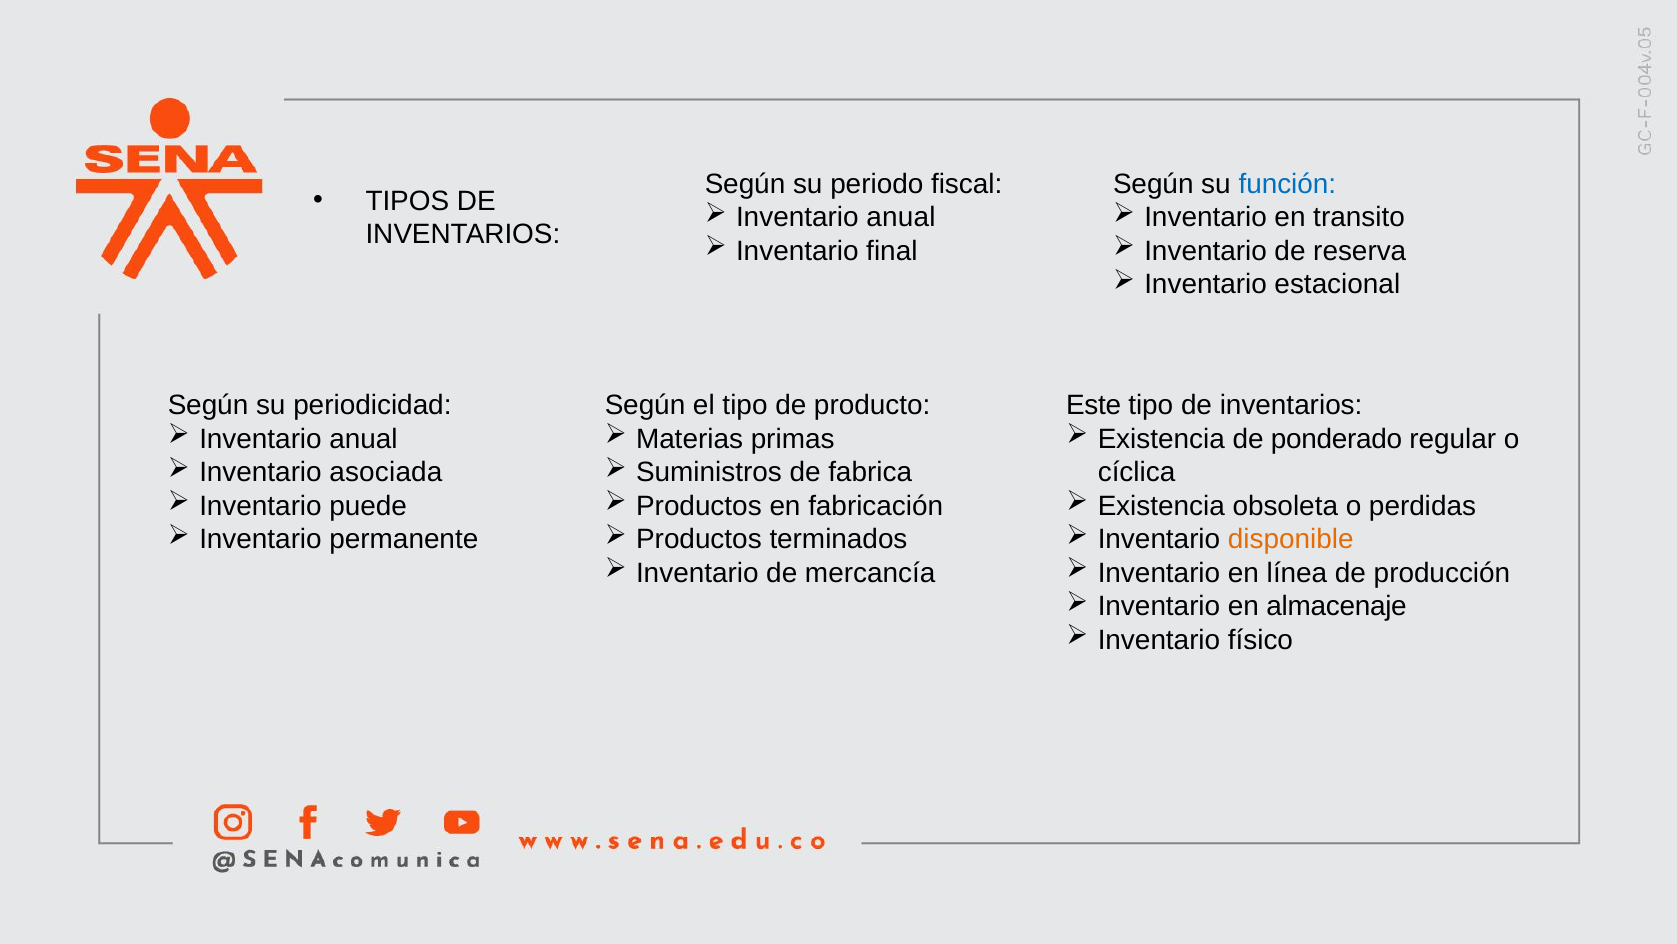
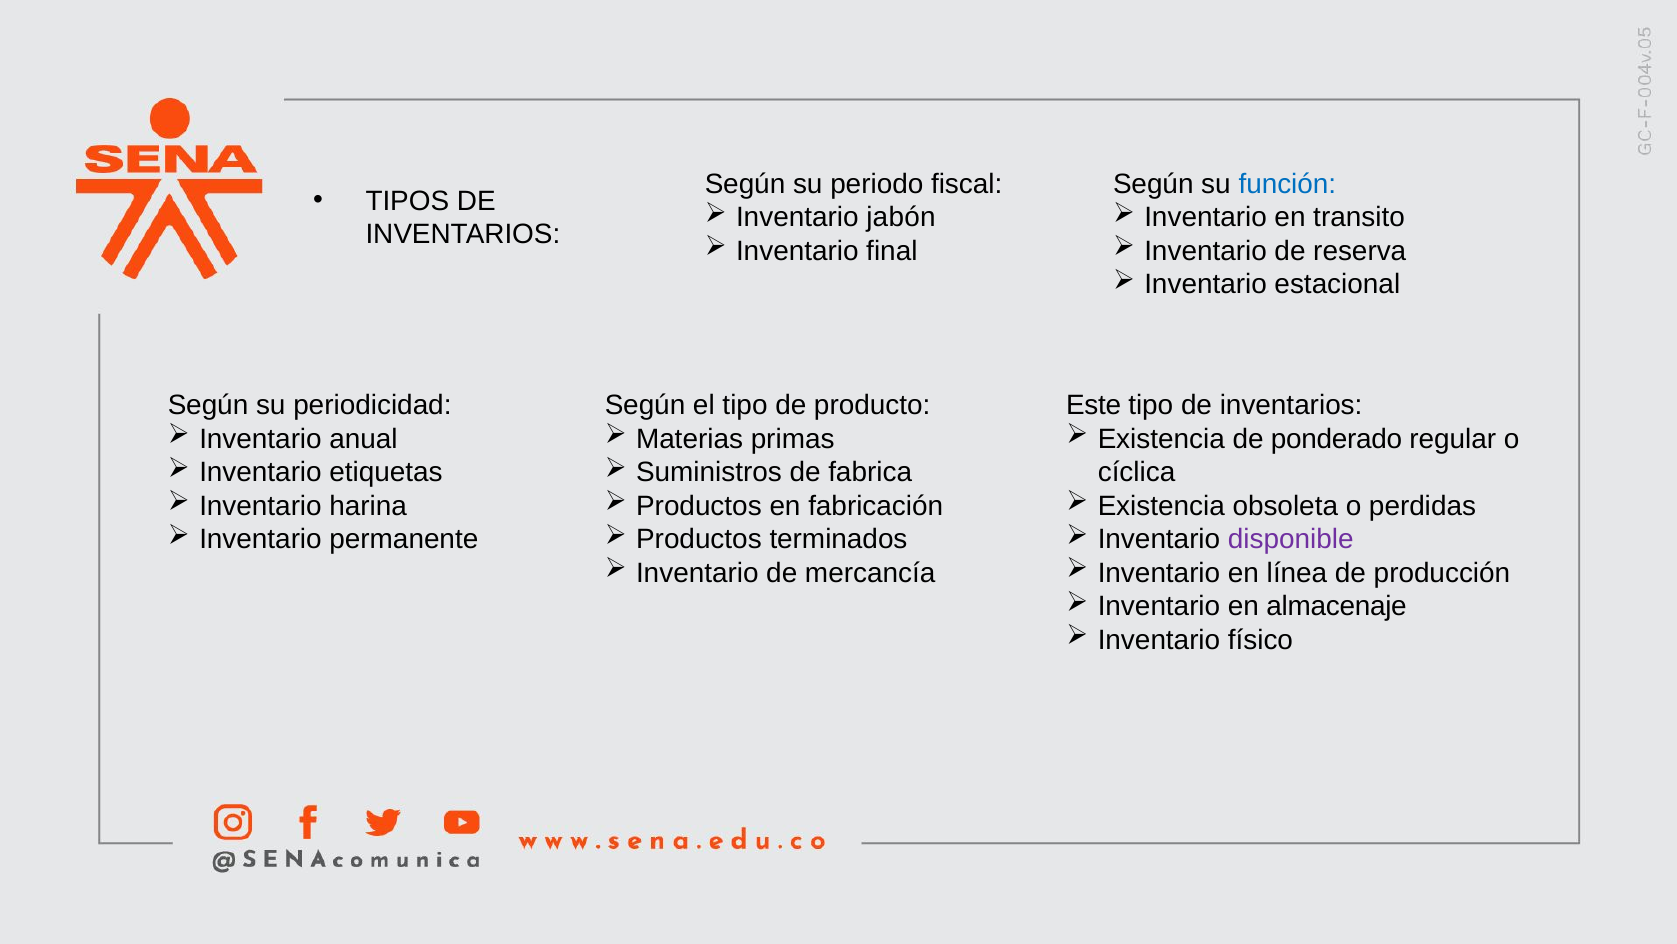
anual at (901, 217): anual -> jabón
asociada: asociada -> etiquetas
puede: puede -> harina
disponible colour: orange -> purple
